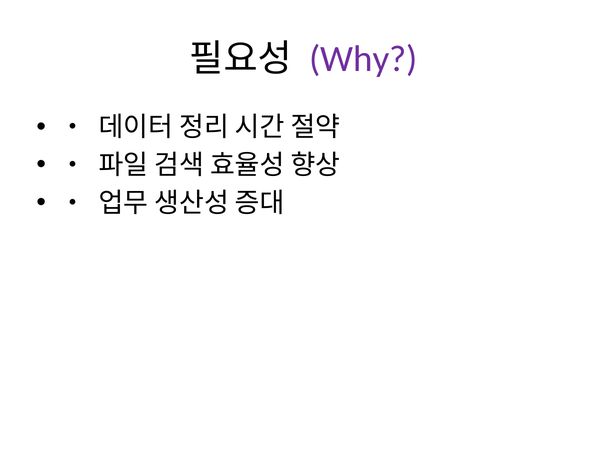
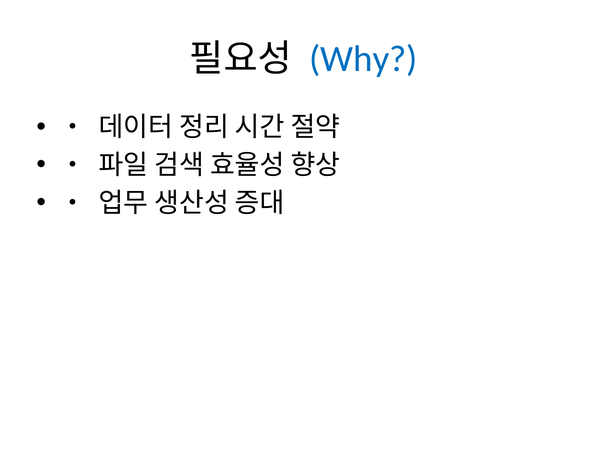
Why colour: purple -> blue
